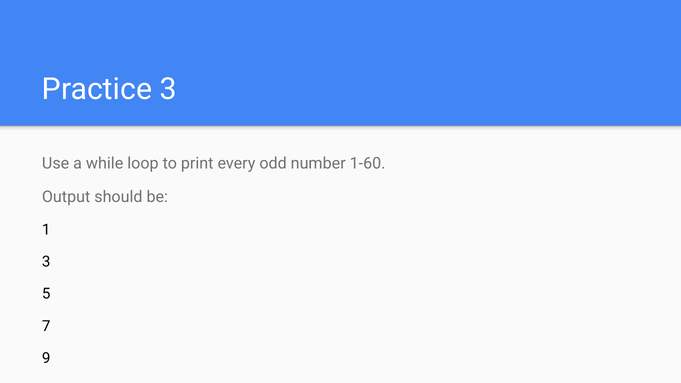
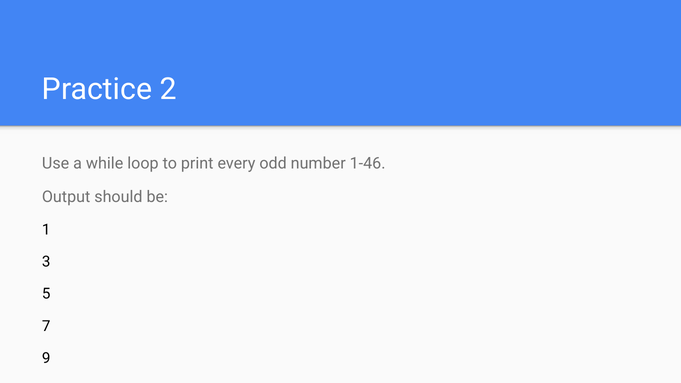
Practice 3: 3 -> 2
1-60: 1-60 -> 1-46
